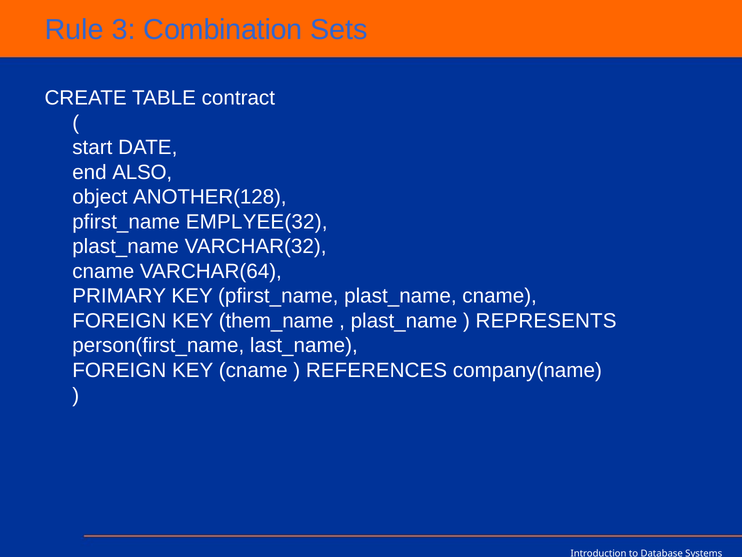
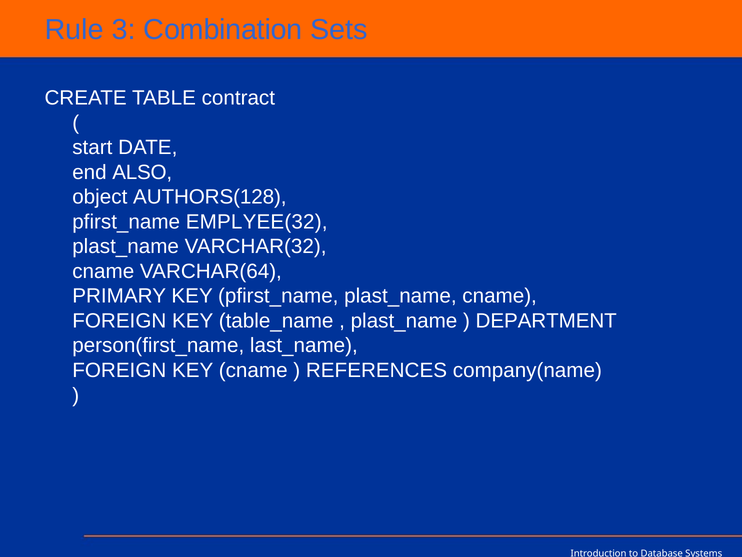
ANOTHER(128: ANOTHER(128 -> AUTHORS(128
them_name: them_name -> table_name
REPRESENTS: REPRESENTS -> DEPARTMENT
